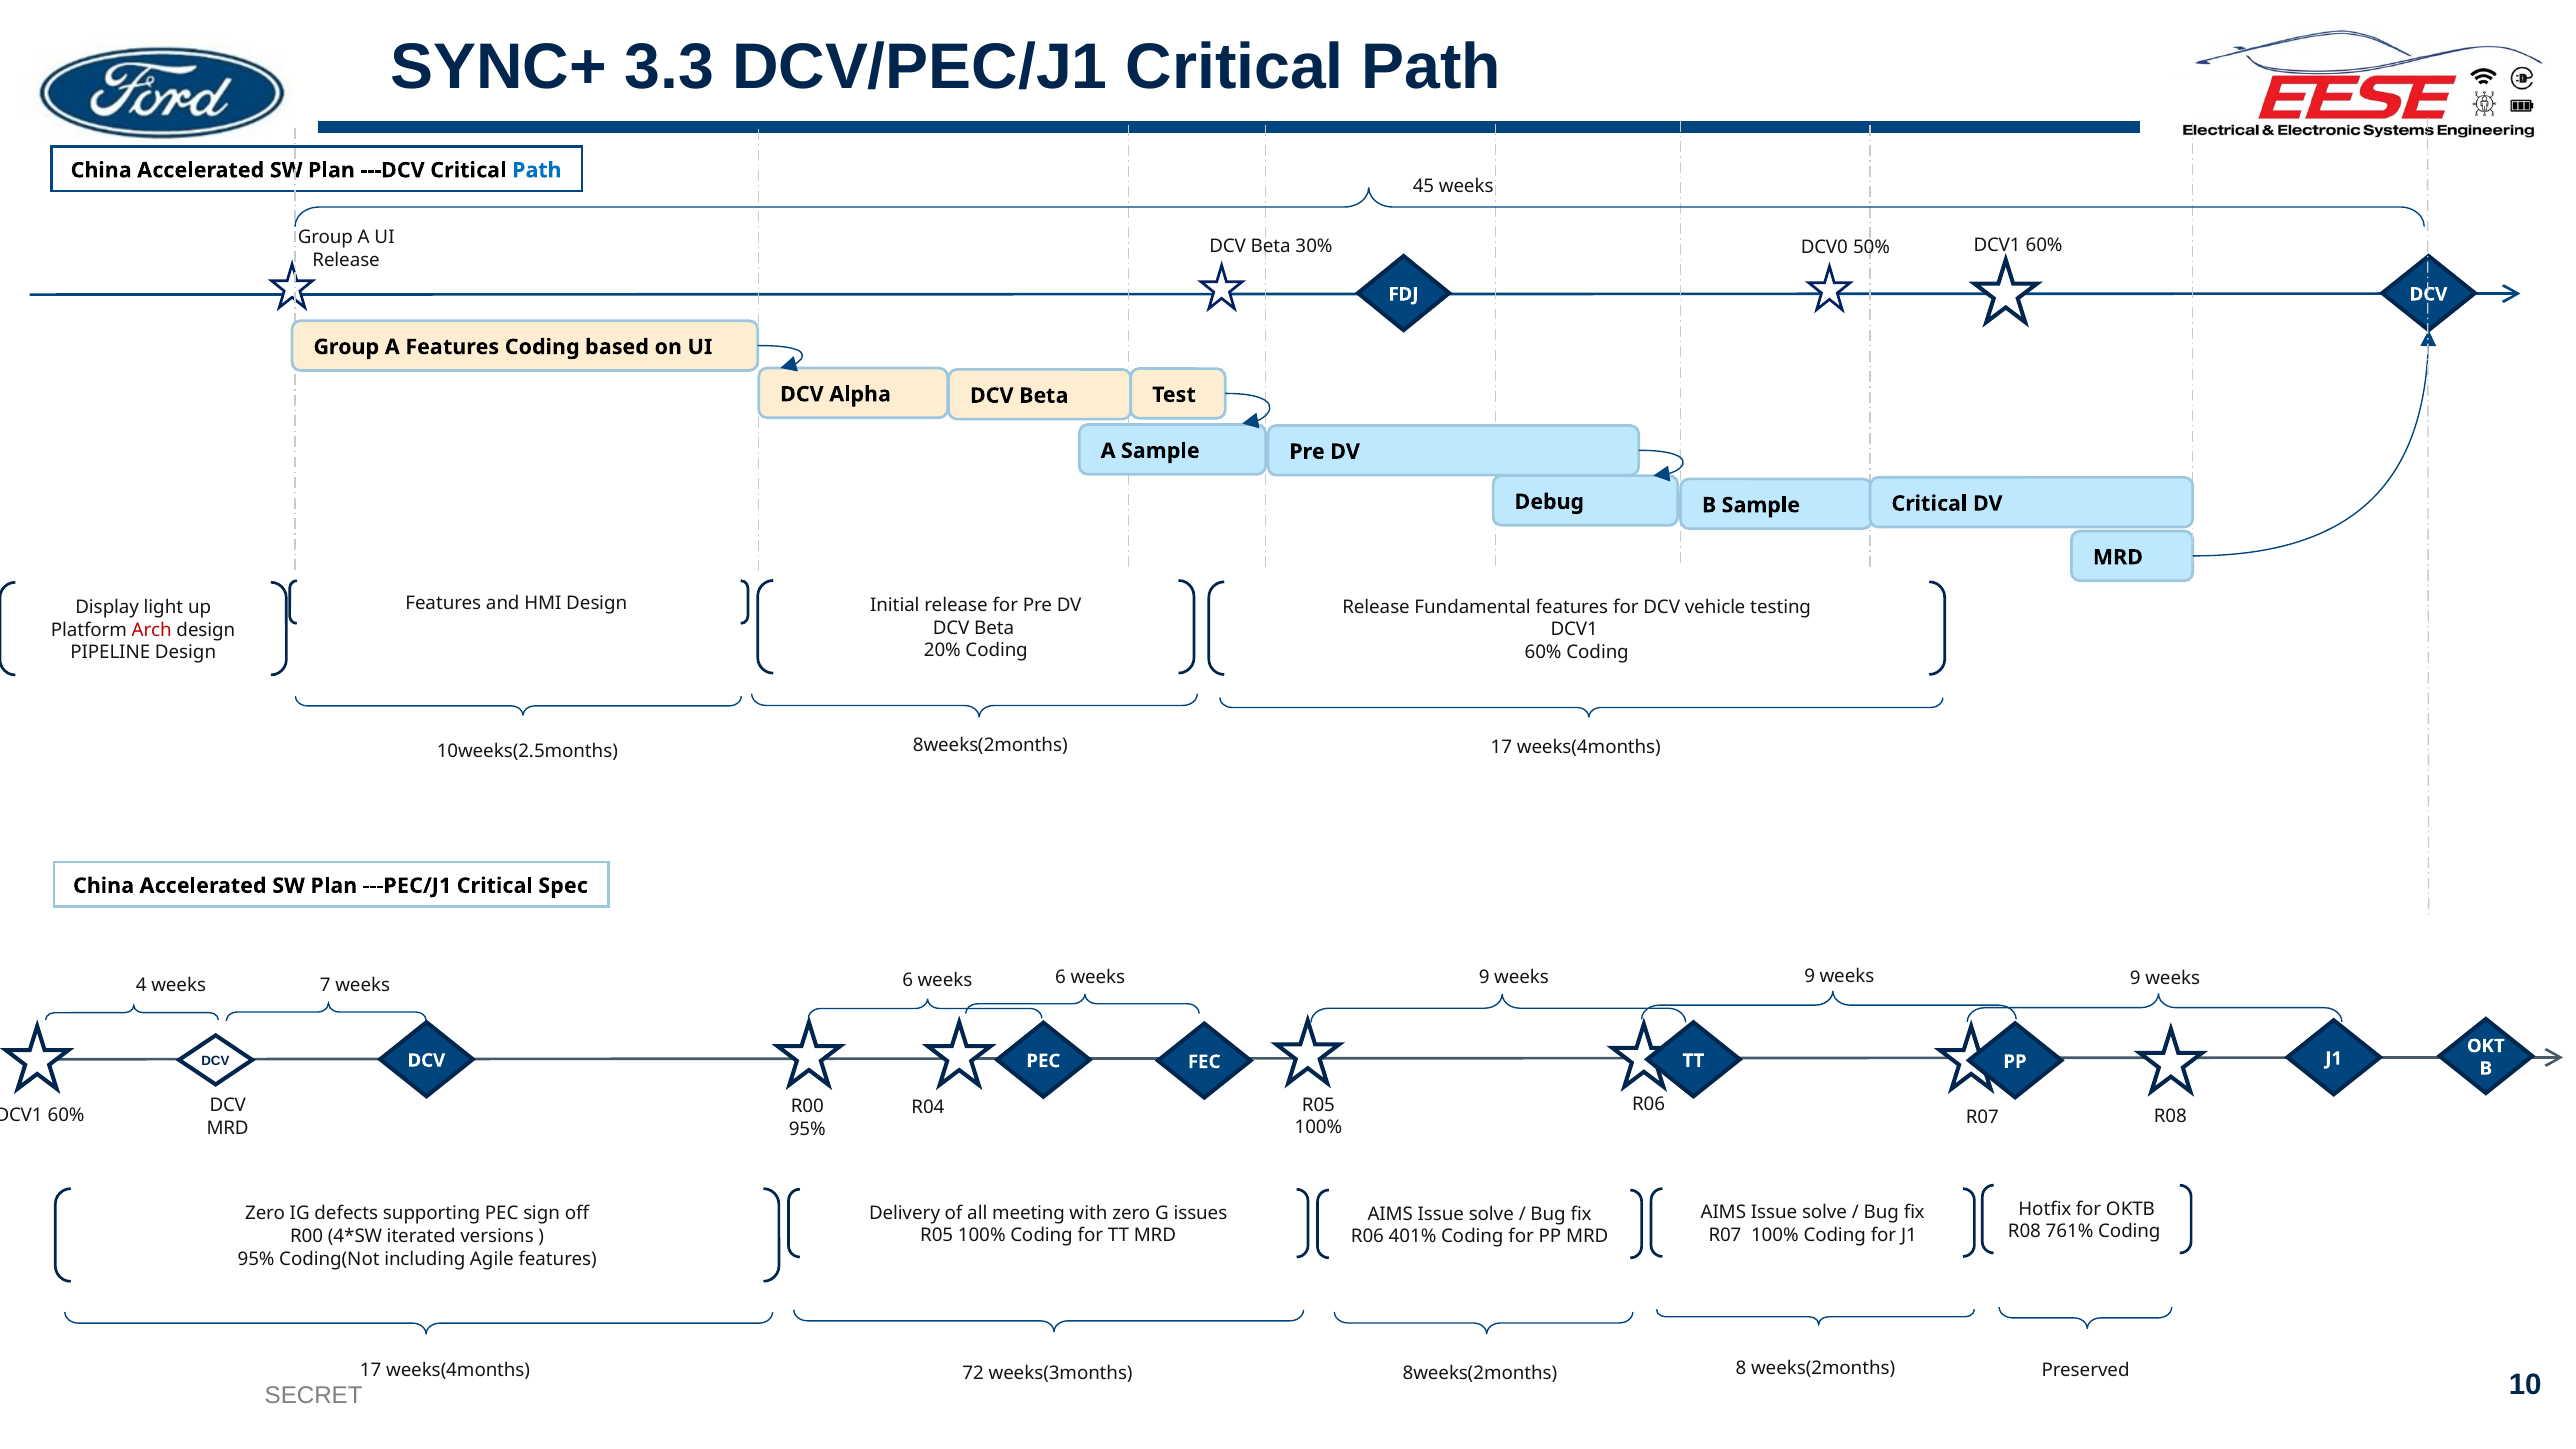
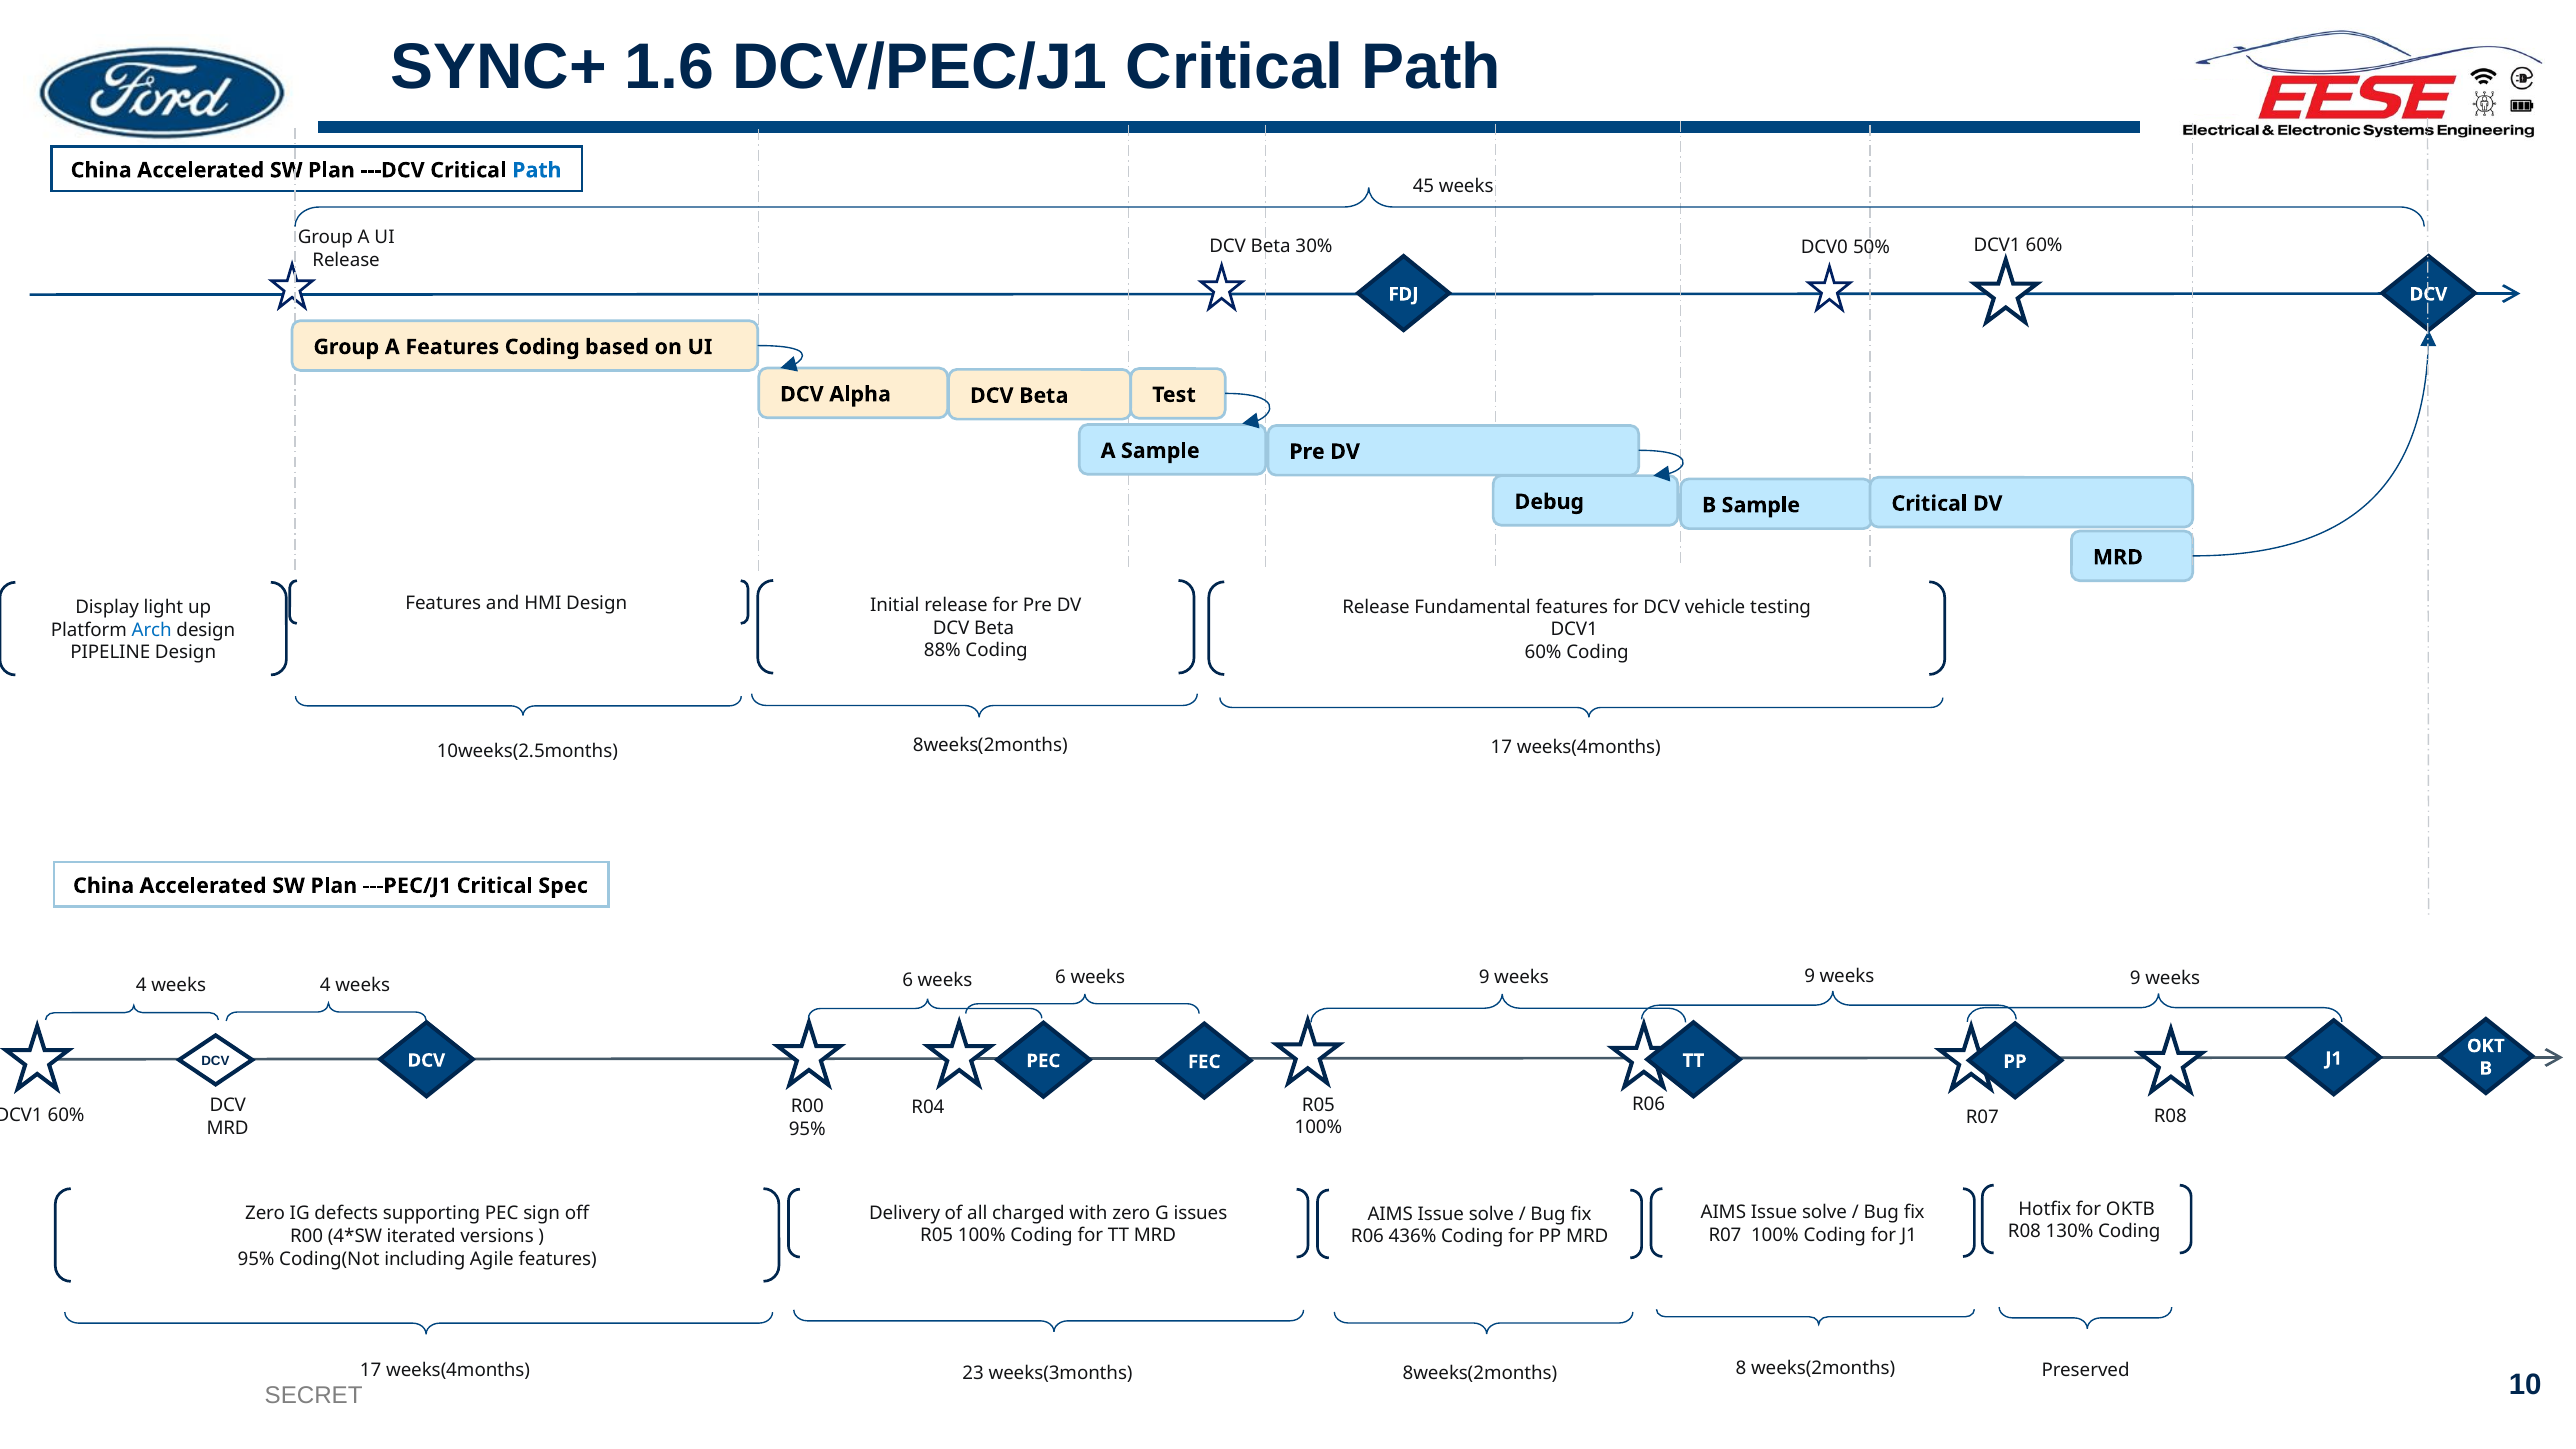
3.3: 3.3 -> 1.6
Arch colour: red -> blue
20%: 20% -> 88%
weeks 7: 7 -> 4
meeting: meeting -> charged
761%: 761% -> 130%
401%: 401% -> 436%
72: 72 -> 23
